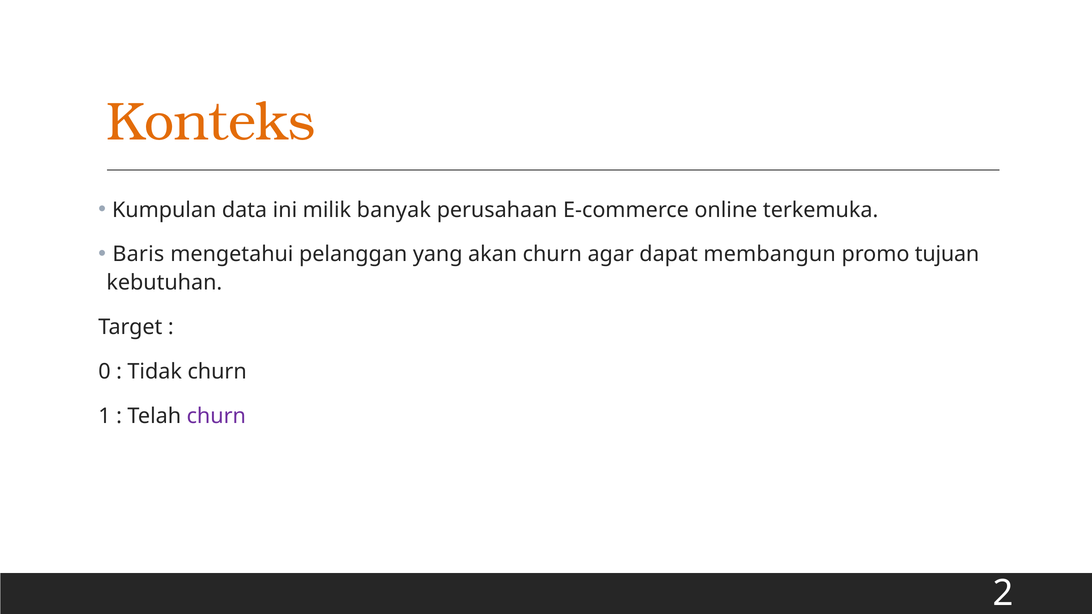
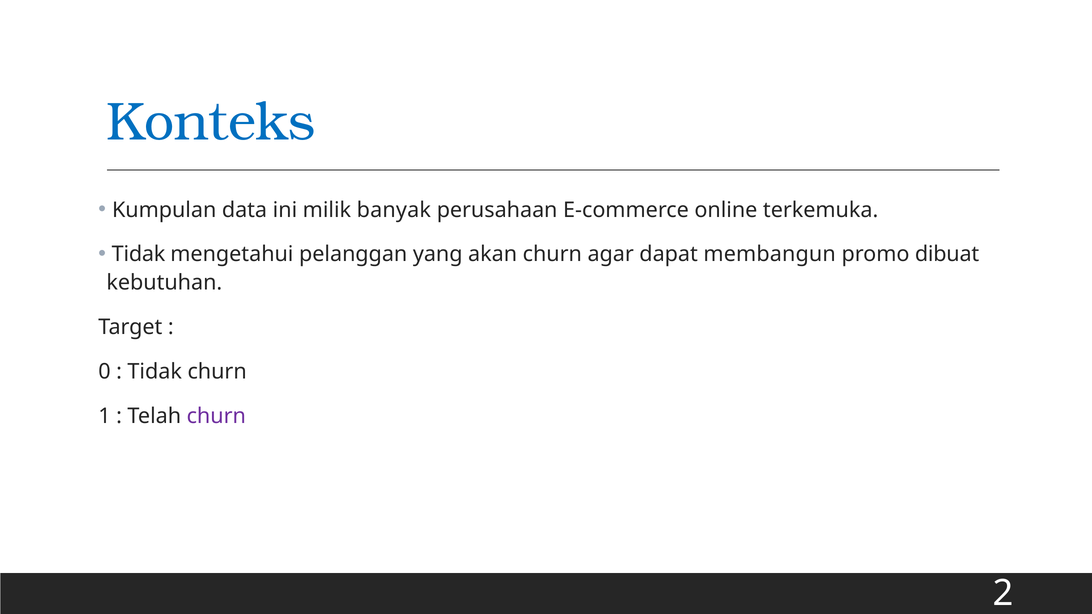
Konteks colour: orange -> blue
Baris at (138, 254): Baris -> Tidak
tujuan: tujuan -> dibuat
